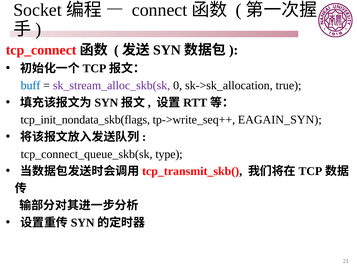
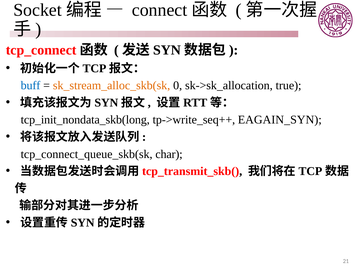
sk_stream_alloc_skb(sk colour: purple -> orange
tcp_init_nondata_skb(flags: tcp_init_nondata_skb(flags -> tcp_init_nondata_skb(long
type: type -> char
